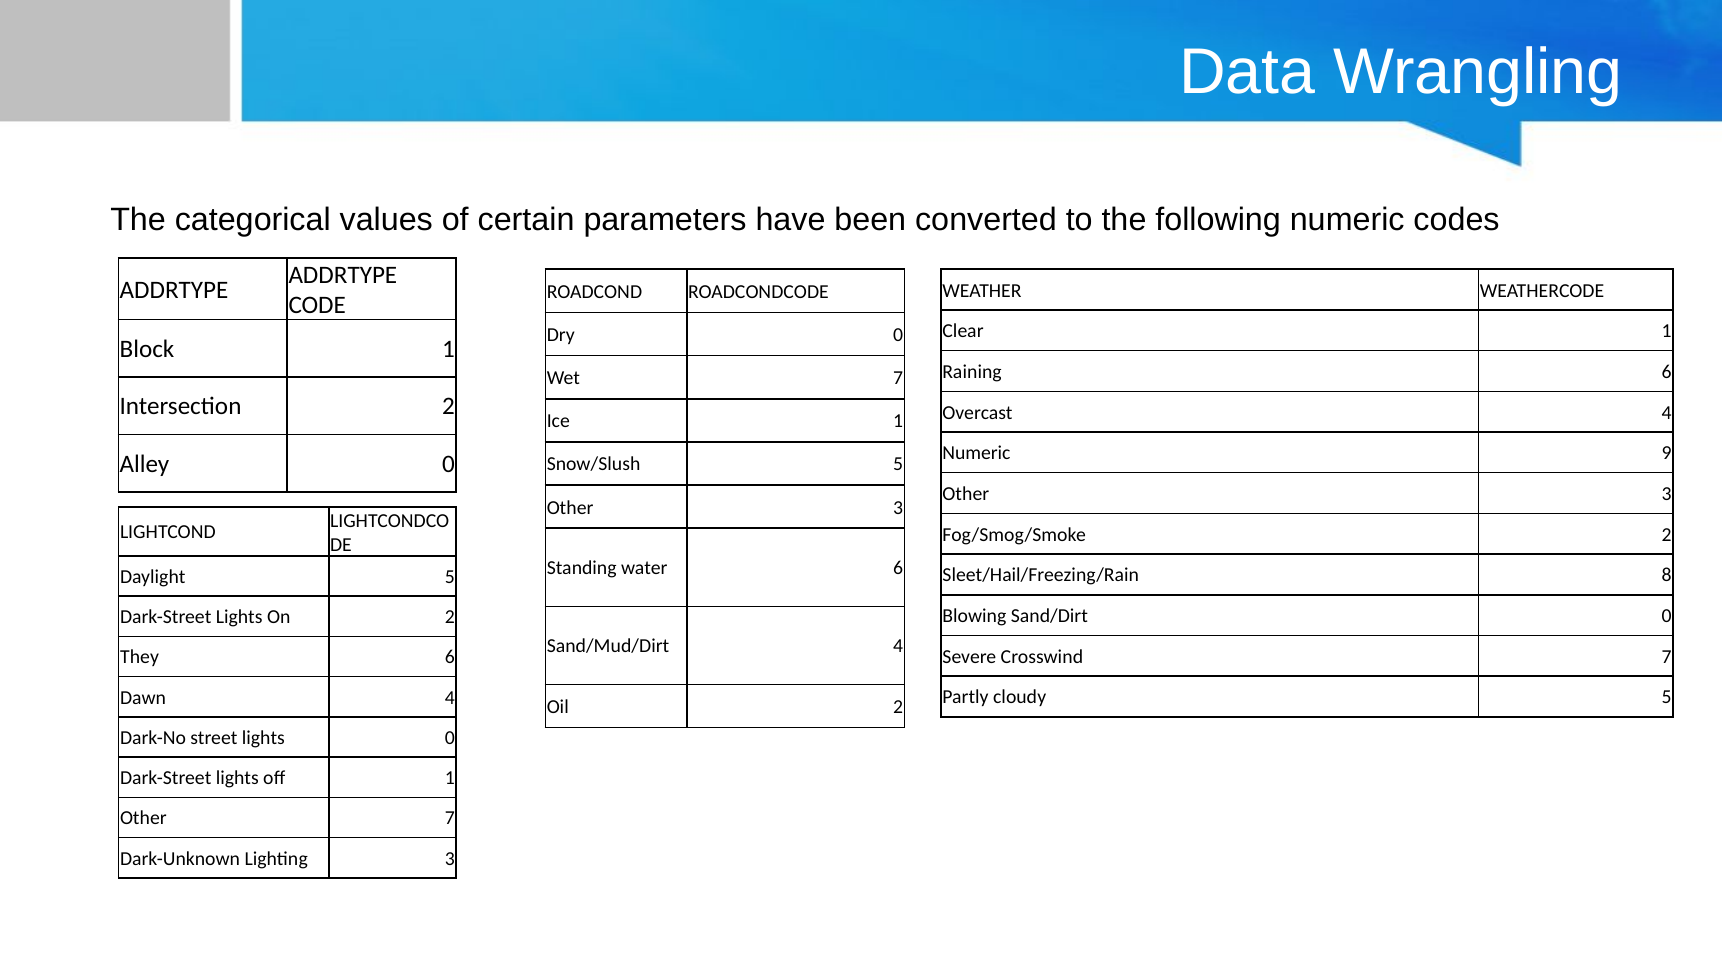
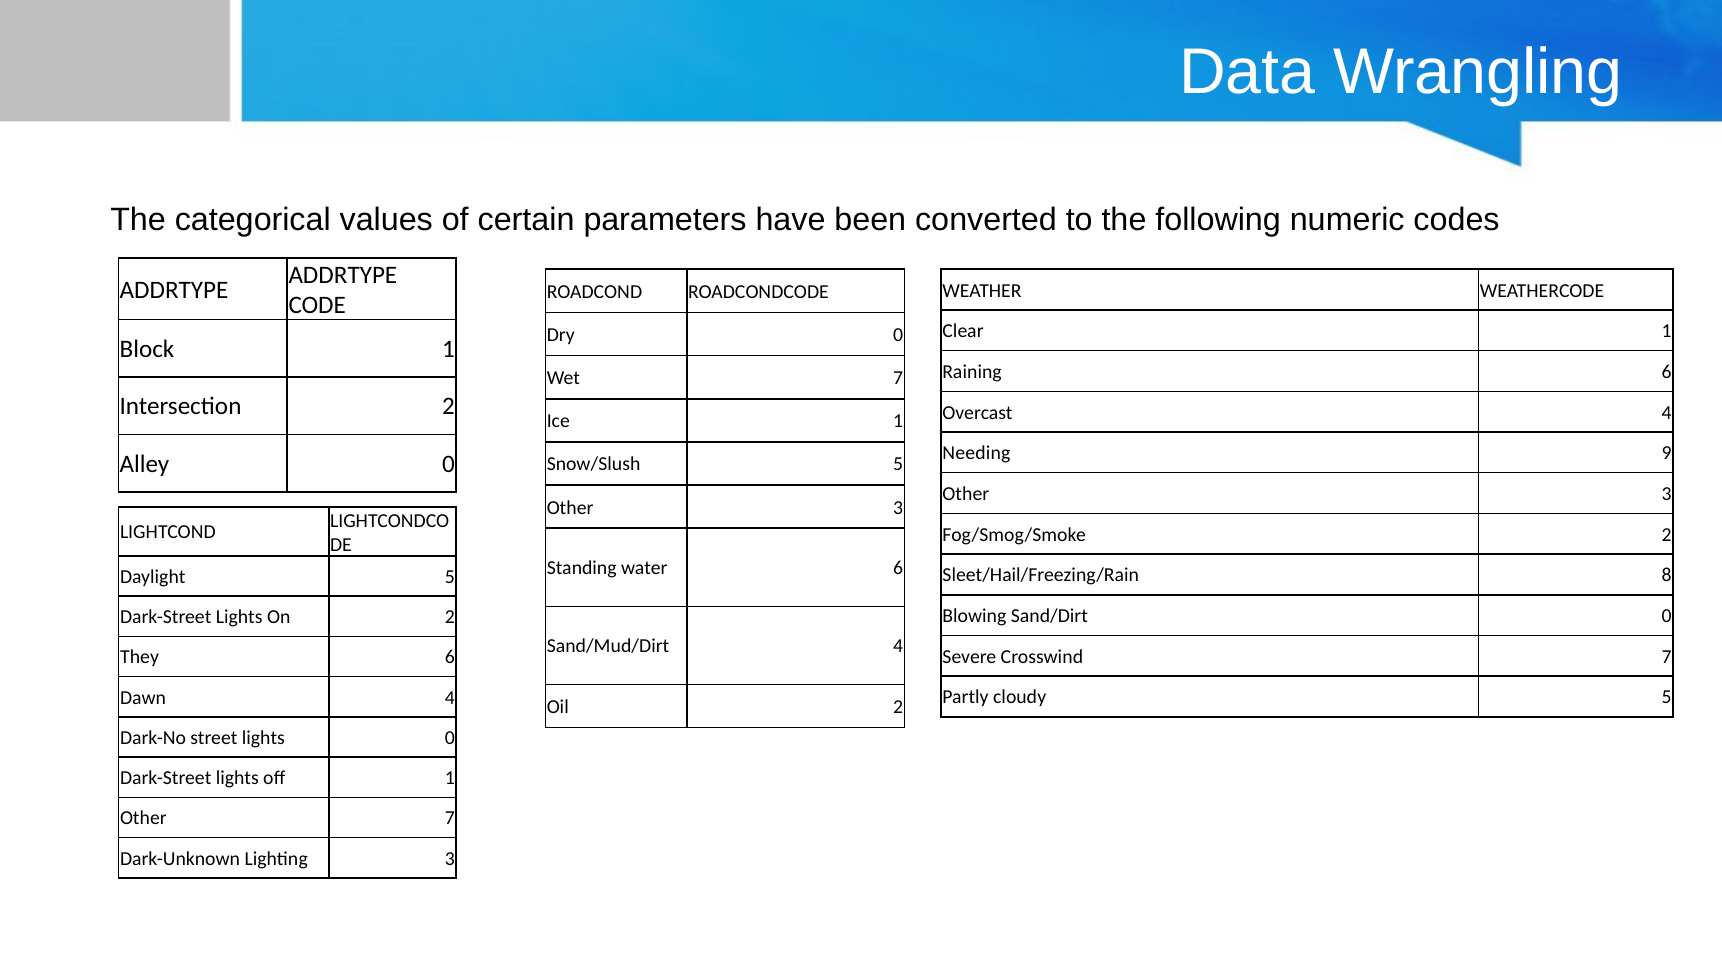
Numeric at (977, 453): Numeric -> Needing
